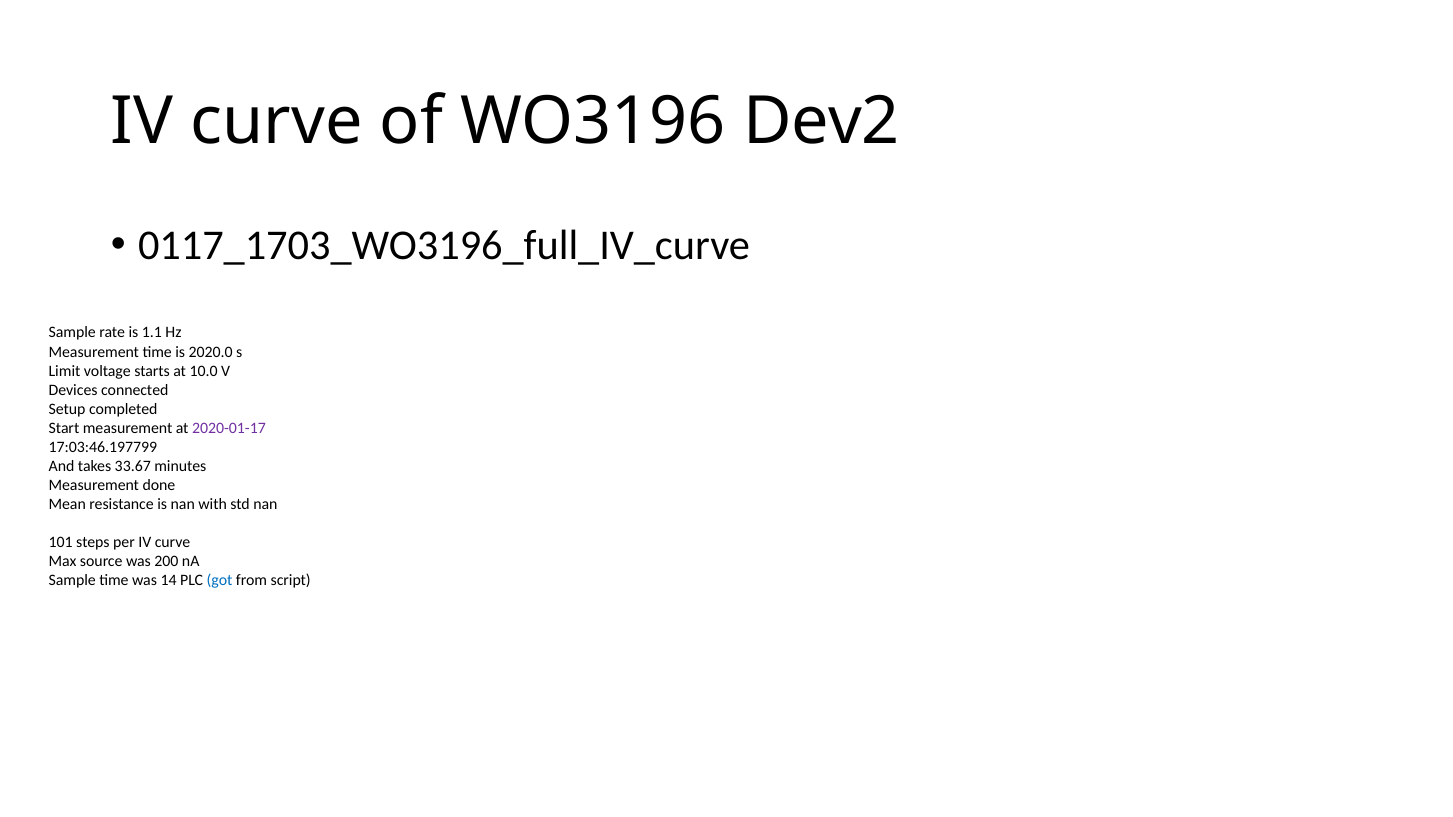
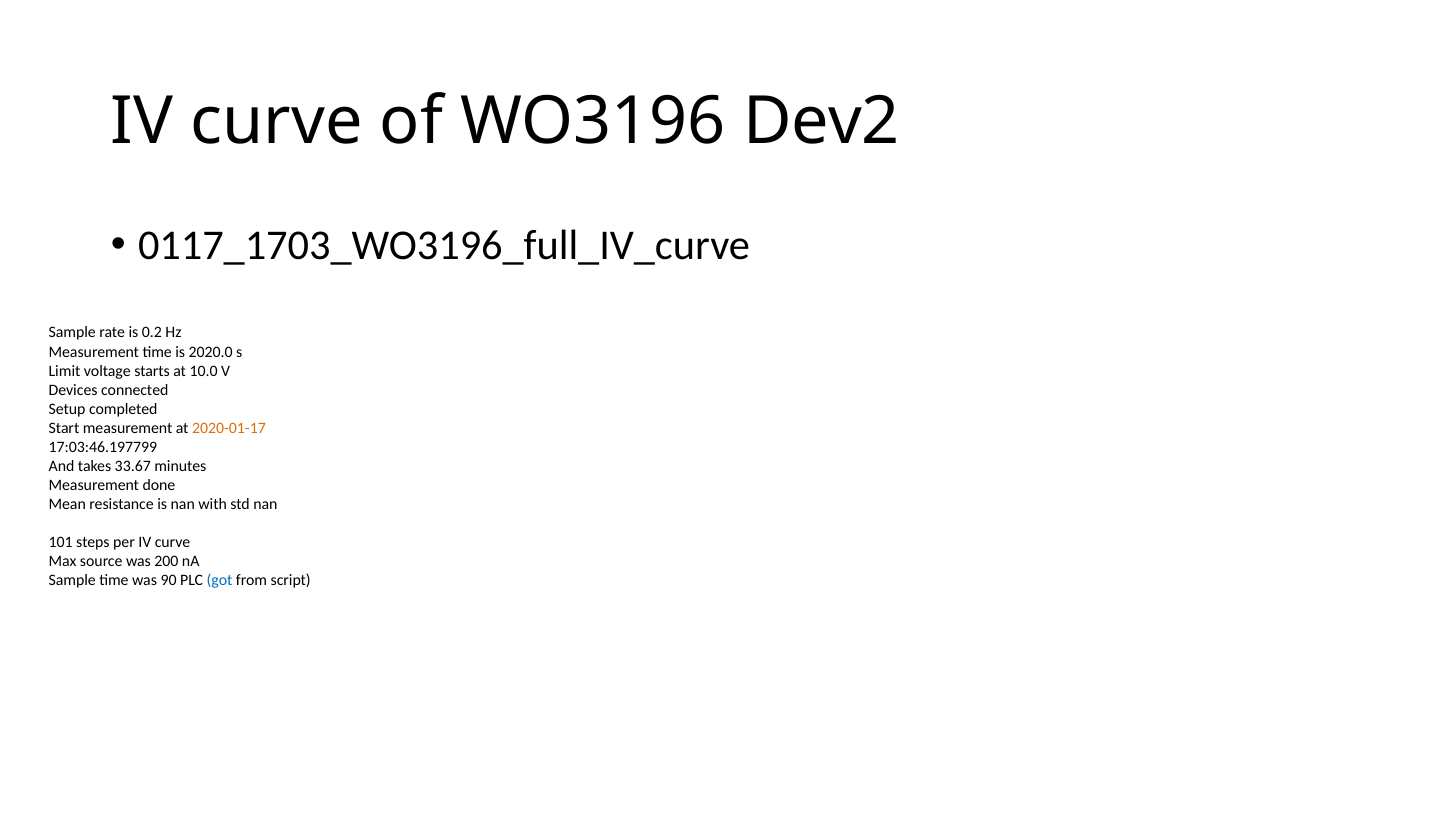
1.1: 1.1 -> 0.2
2020-01-17 colour: purple -> orange
14: 14 -> 90
